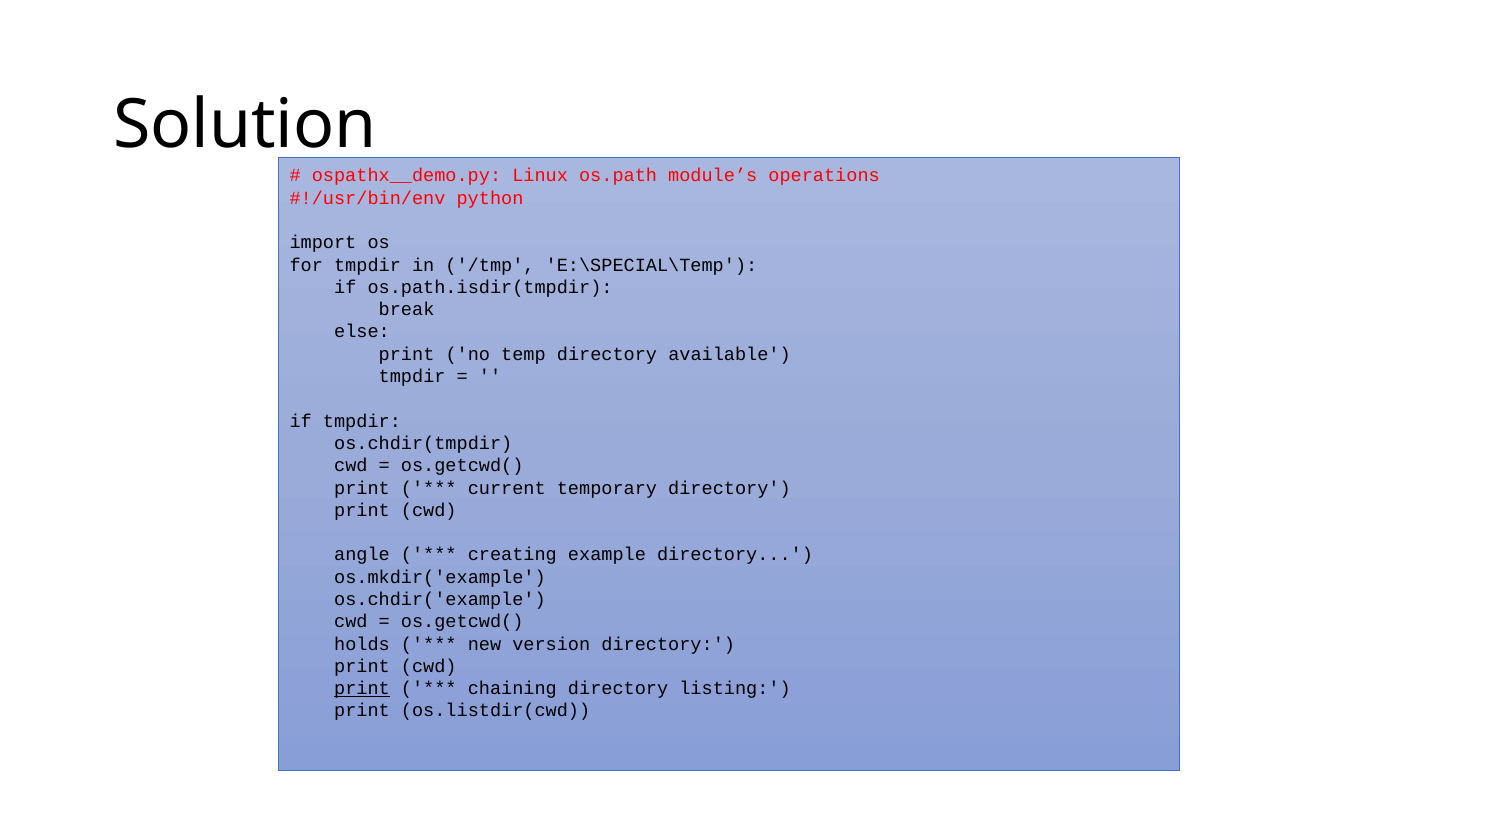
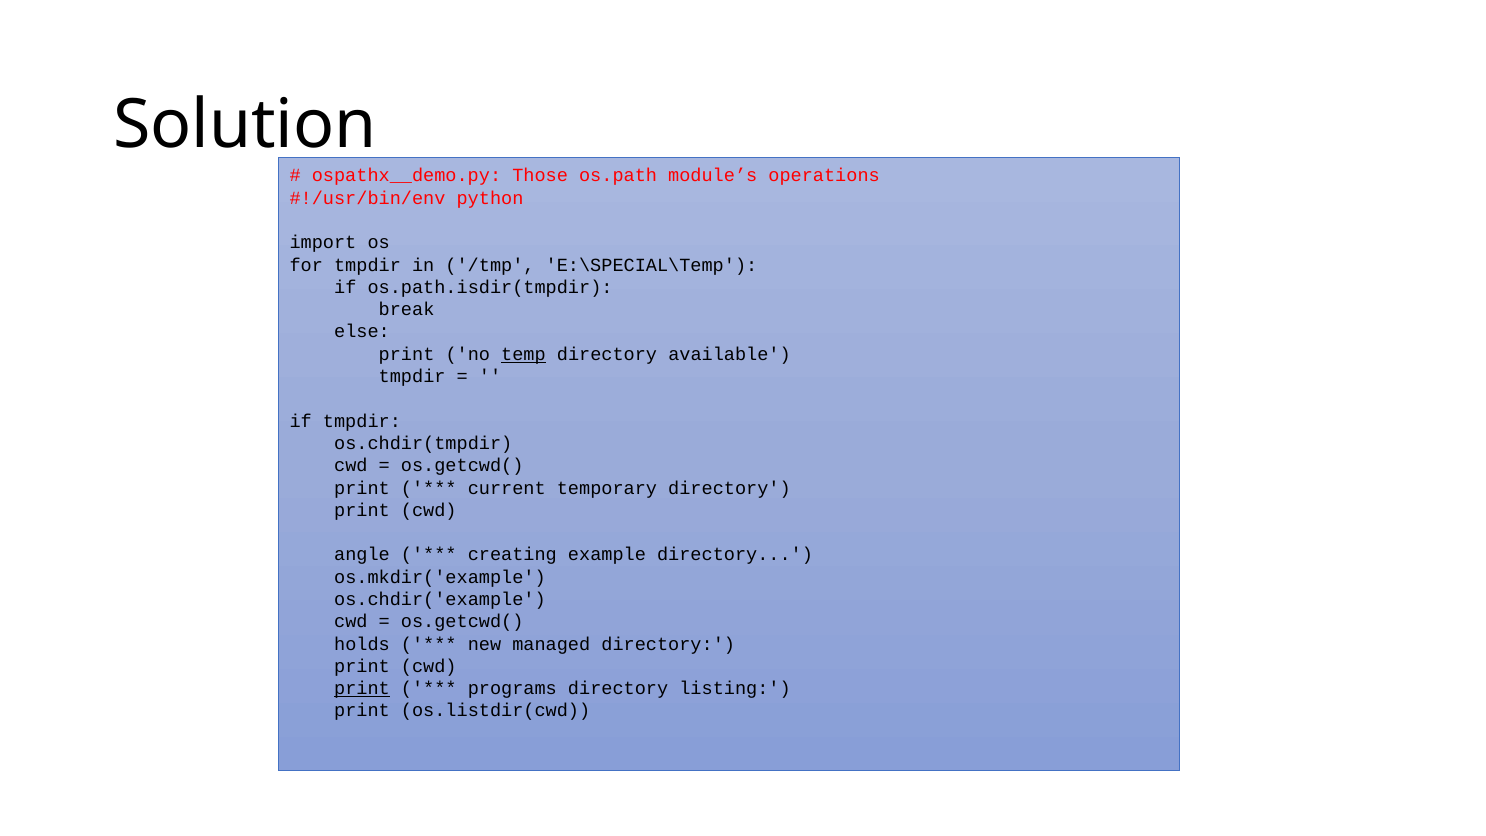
Linux: Linux -> Those
temp underline: none -> present
version: version -> managed
chaining: chaining -> programs
